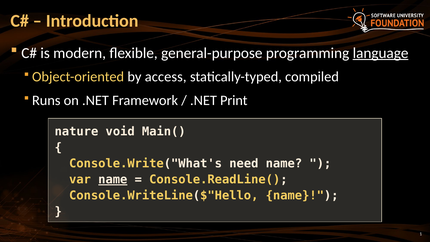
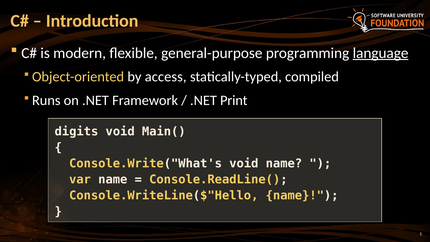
nature: nature -> digits
Console.Write("What's need: need -> void
name at (113, 180) underline: present -> none
